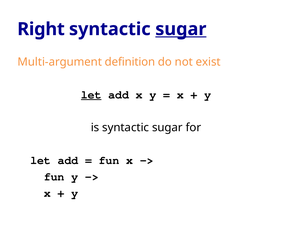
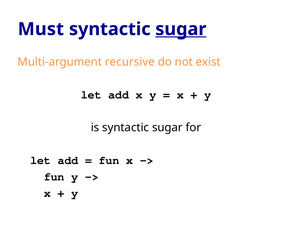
Right: Right -> Must
definition: definition -> recursive
let at (91, 95) underline: present -> none
